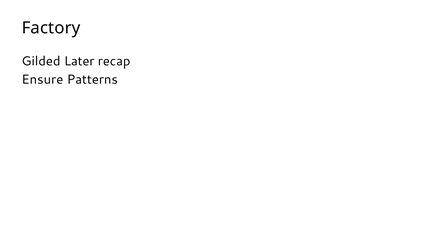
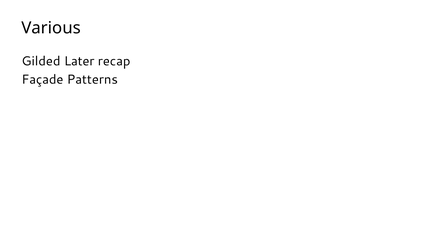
Factory: Factory -> Various
Ensure: Ensure -> Façade
